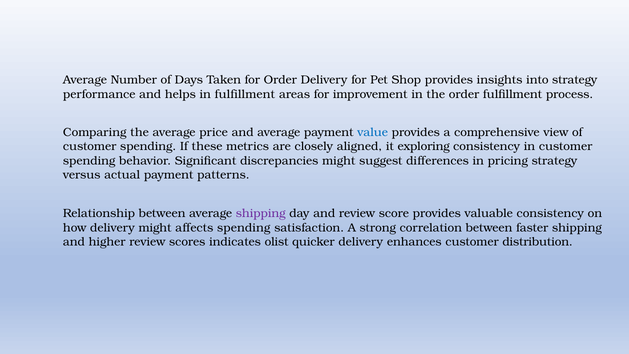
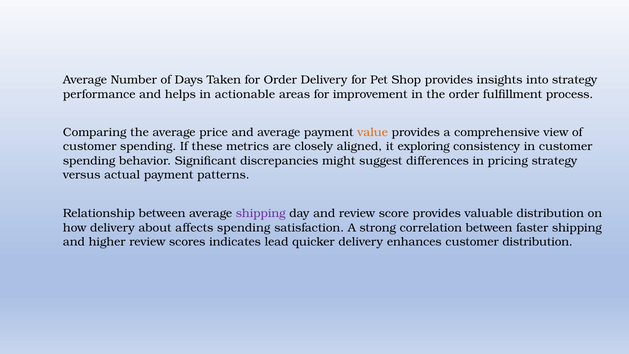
in fulfillment: fulfillment -> actionable
value colour: blue -> orange
valuable consistency: consistency -> distribution
delivery might: might -> about
olist: olist -> lead
